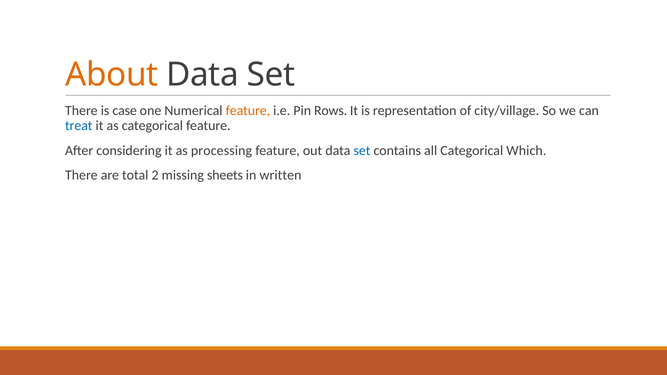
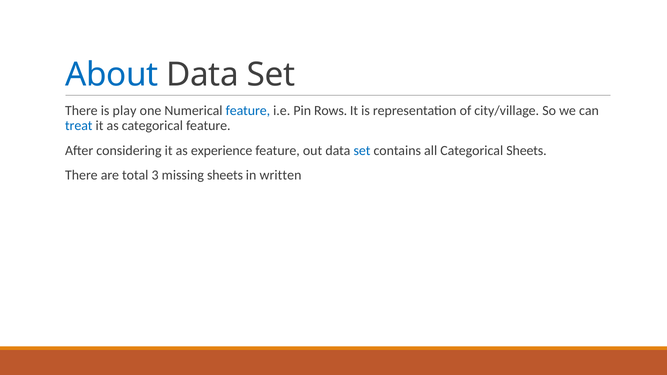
About colour: orange -> blue
case: case -> play
feature at (248, 111) colour: orange -> blue
processing: processing -> experience
Categorical Which: Which -> Sheets
2: 2 -> 3
